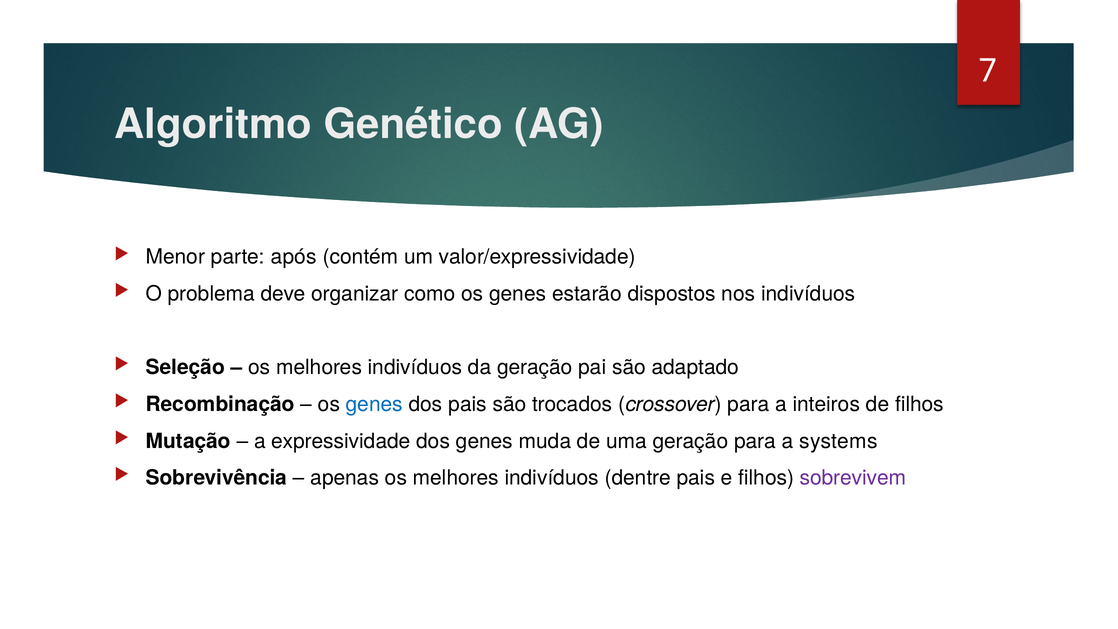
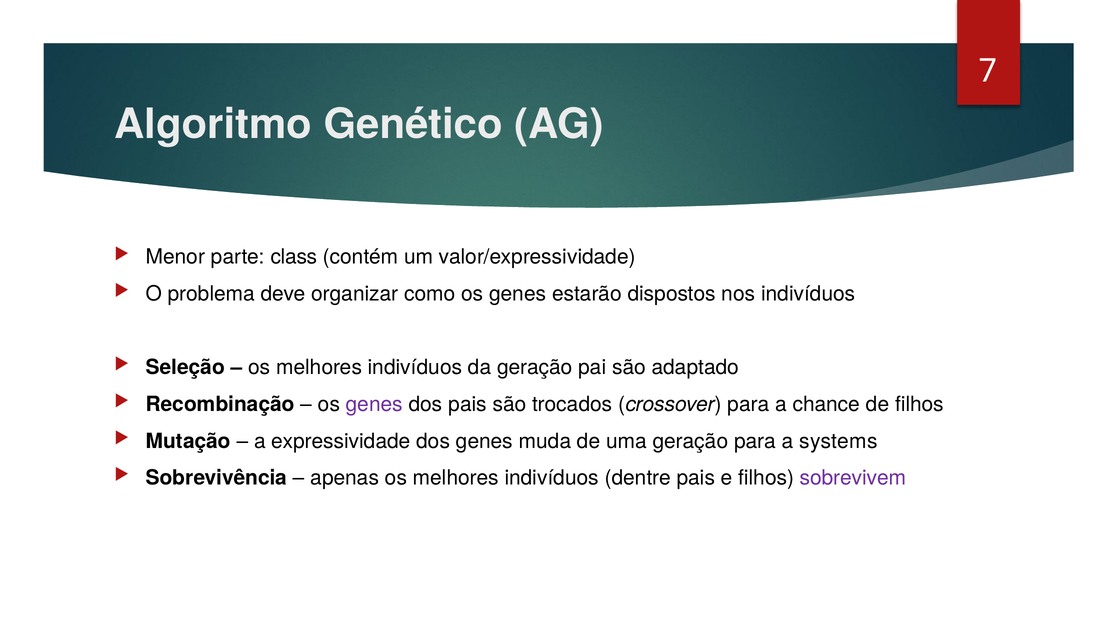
após: após -> class
genes at (374, 404) colour: blue -> purple
inteiros: inteiros -> chance
